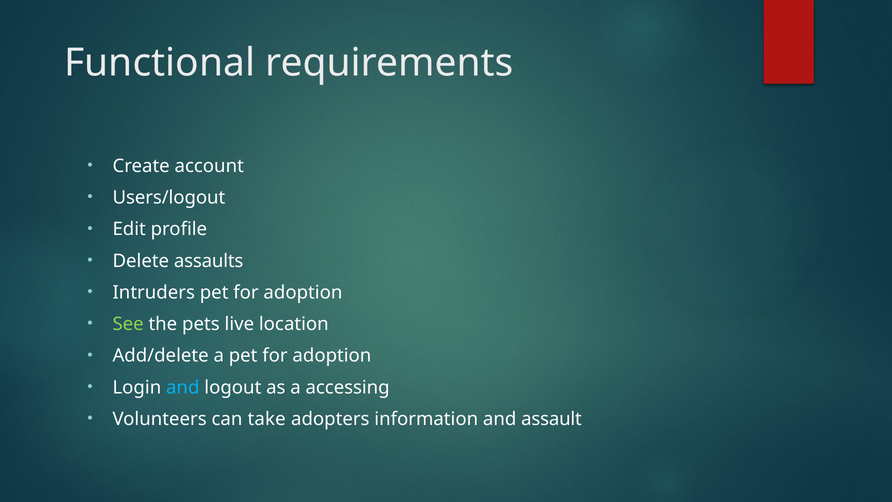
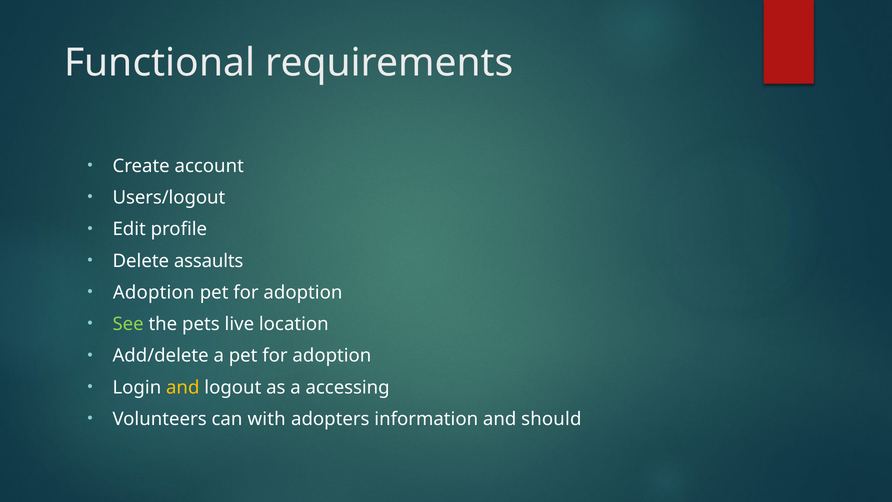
Intruders at (154, 292): Intruders -> Adoption
and at (183, 387) colour: light blue -> yellow
take: take -> with
assault: assault -> should
